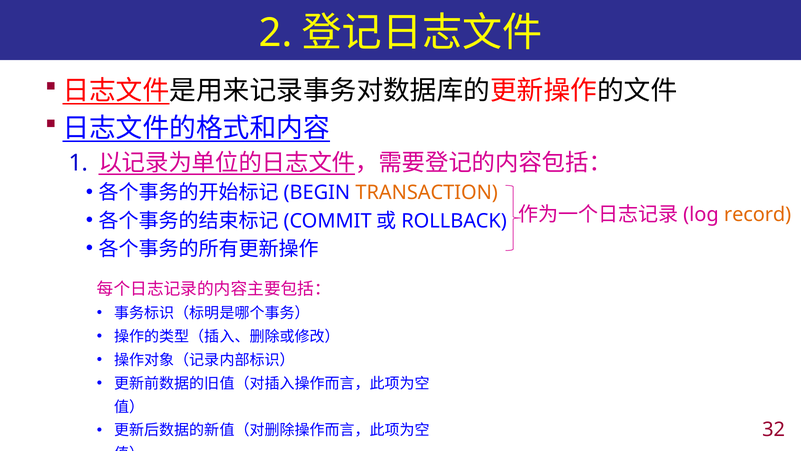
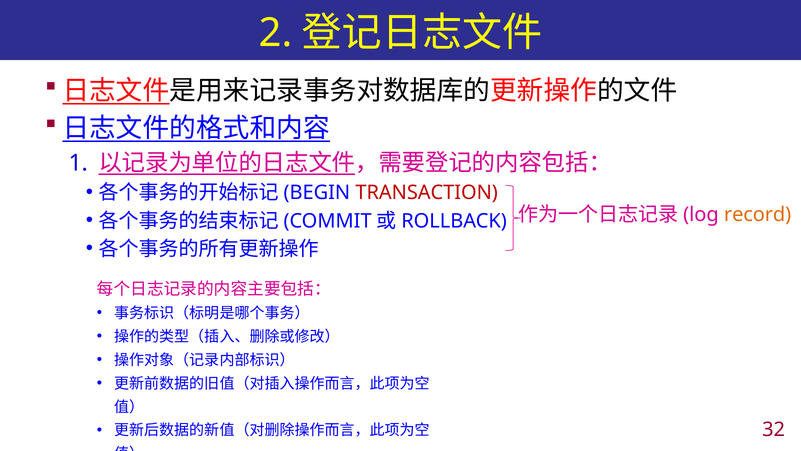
TRANSACTION colour: orange -> red
